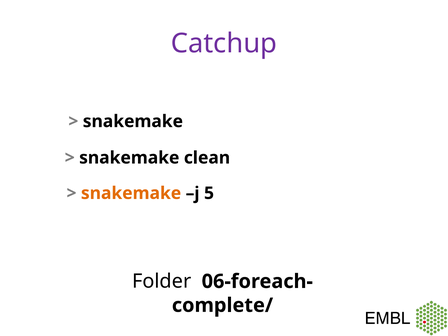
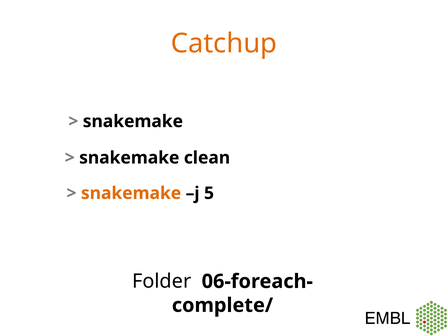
Catchup colour: purple -> orange
